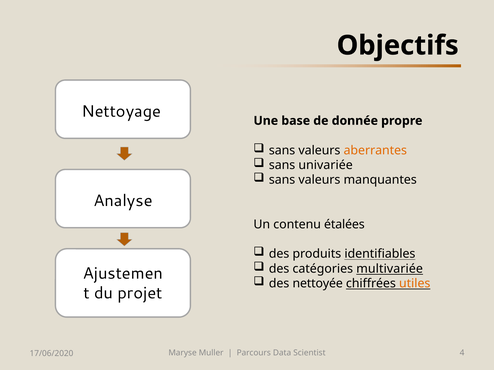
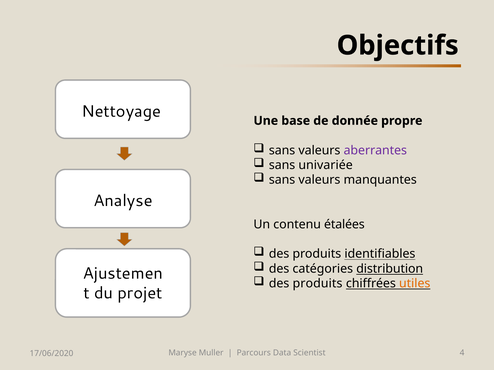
aberrantes colour: orange -> purple
multivariée: multivariée -> distribution
nettoyée at (318, 284): nettoyée -> produits
